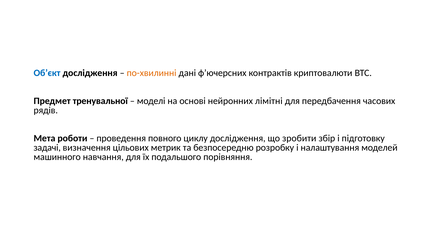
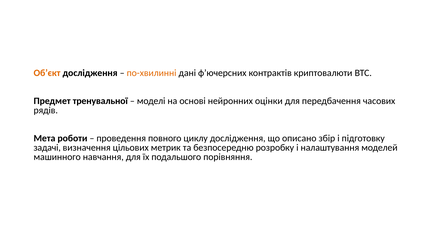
Об’єкт colour: blue -> orange
лімітні: лімітні -> оцінки
зробити: зробити -> описано
